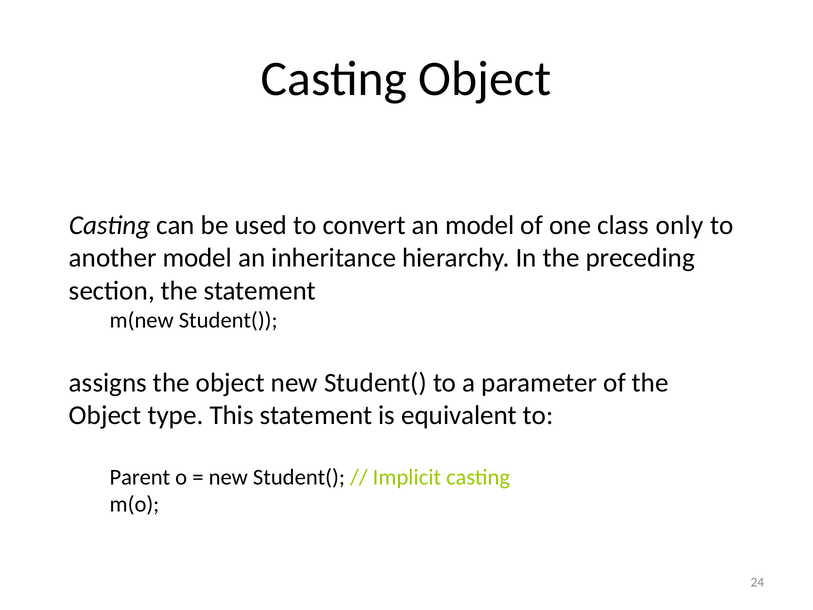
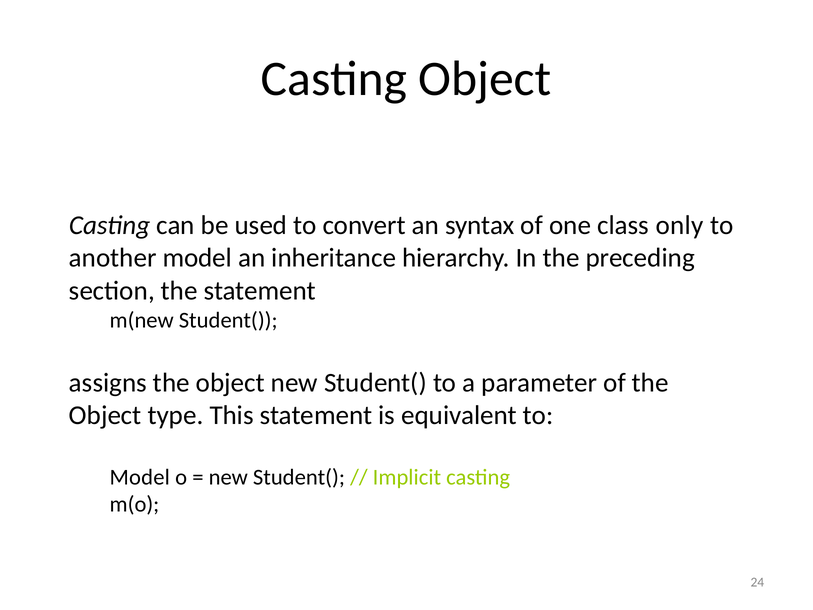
an model: model -> syntax
Parent at (140, 477): Parent -> Model
